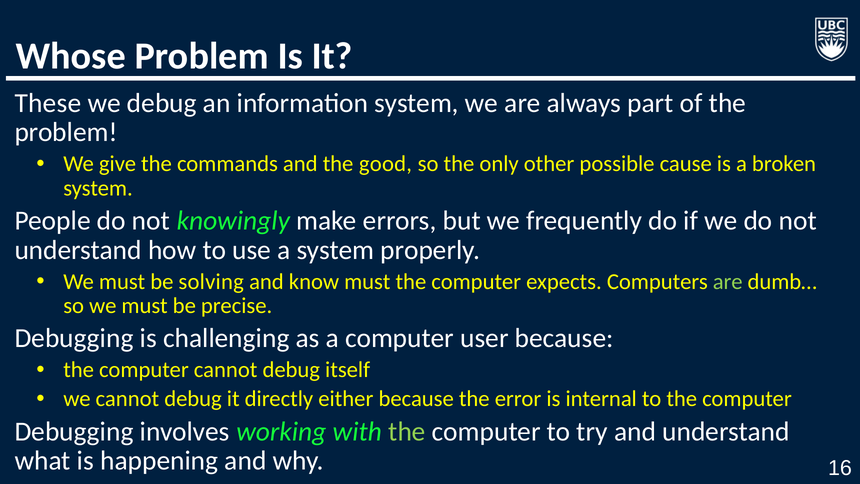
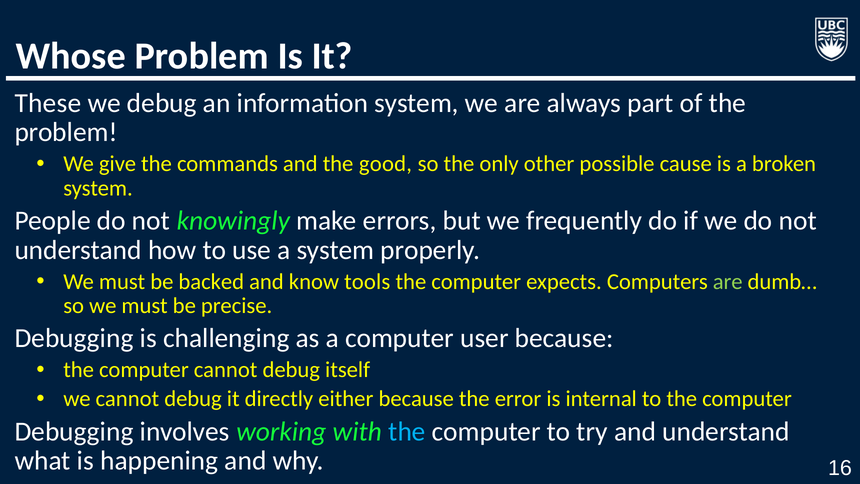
solving: solving -> backed
know must: must -> tools
the at (407, 431) colour: light green -> light blue
